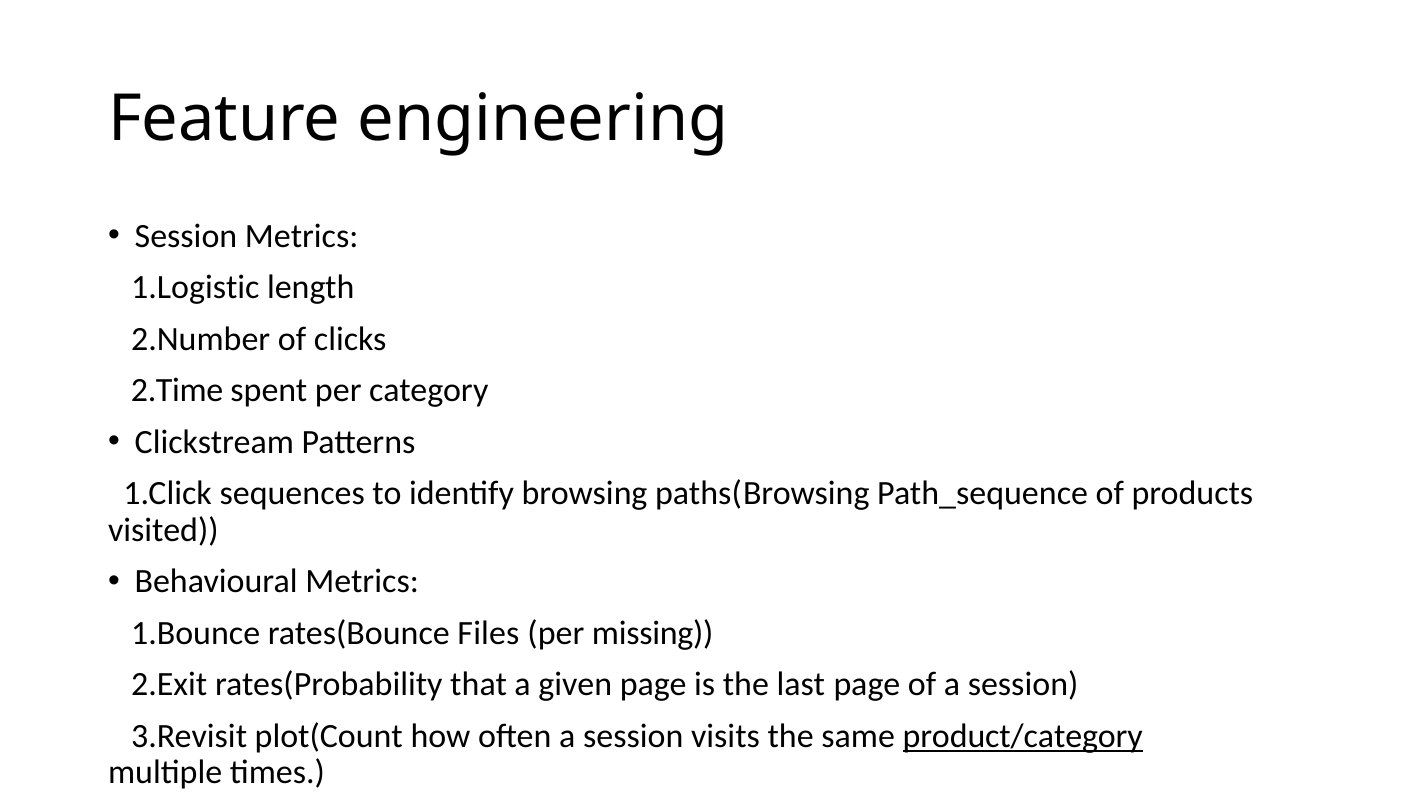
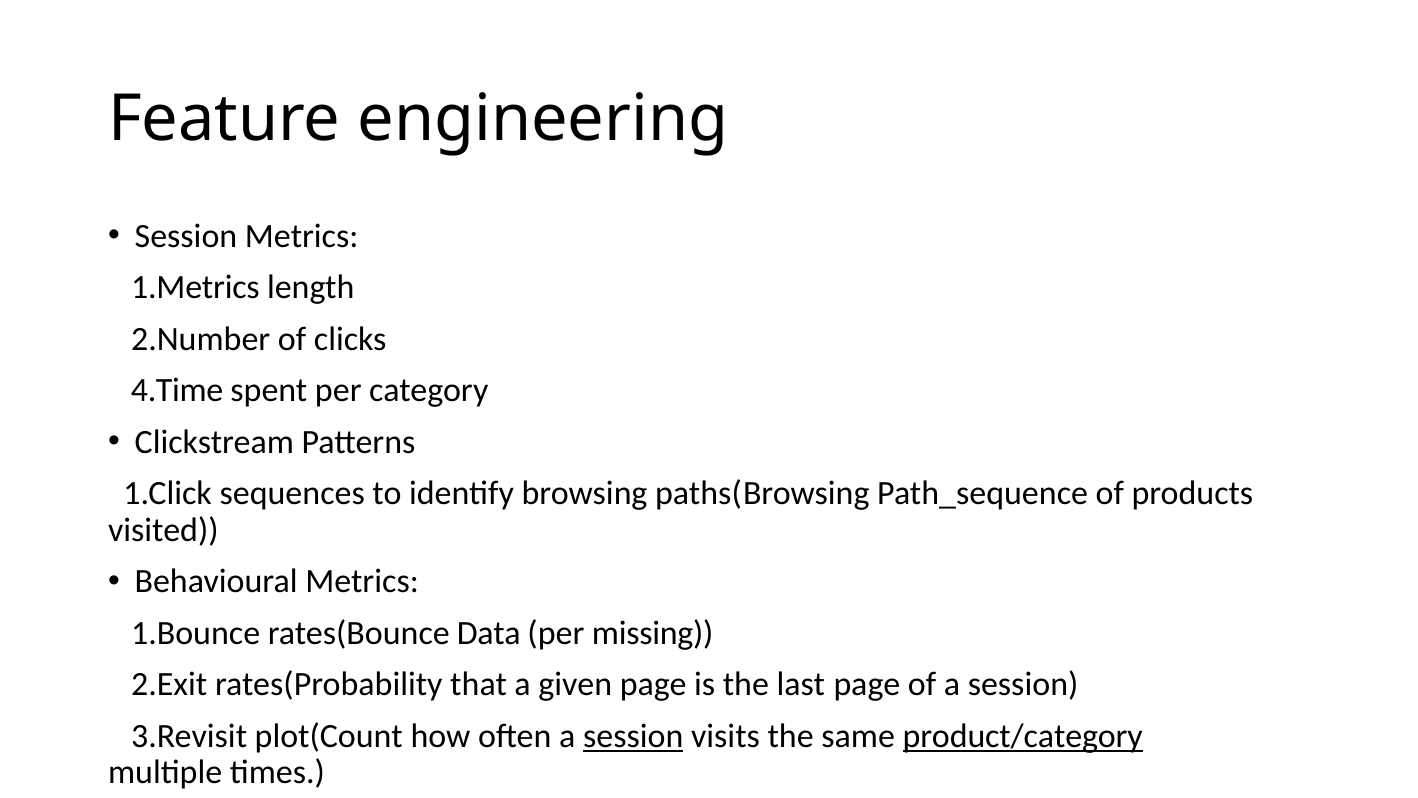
1.Logistic: 1.Logistic -> 1.Metrics
2.Time: 2.Time -> 4.Time
Files: Files -> Data
session at (633, 736) underline: none -> present
